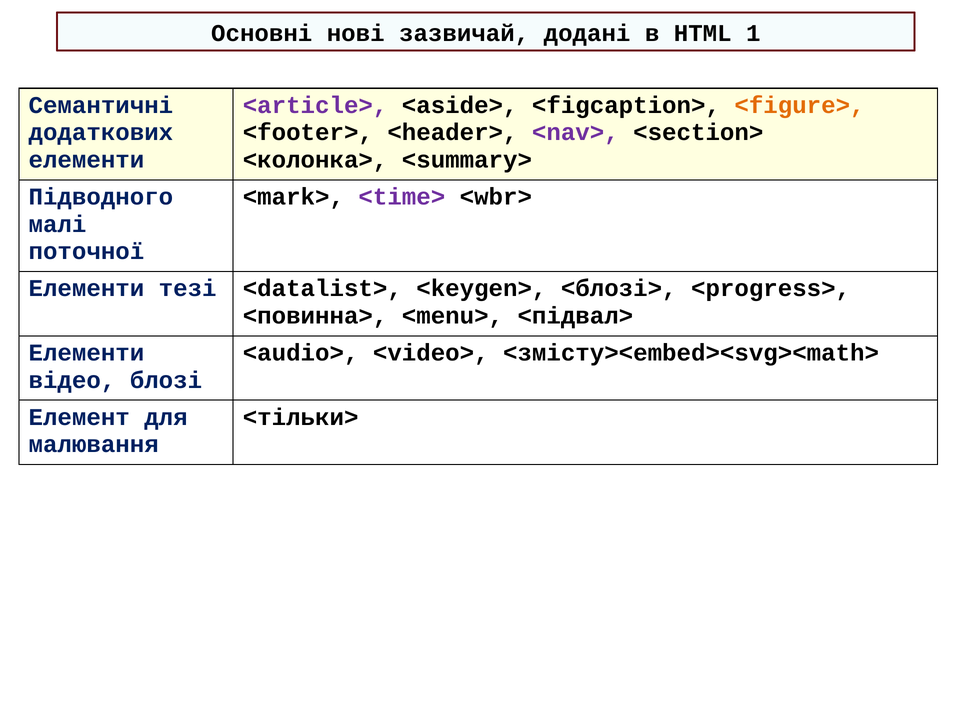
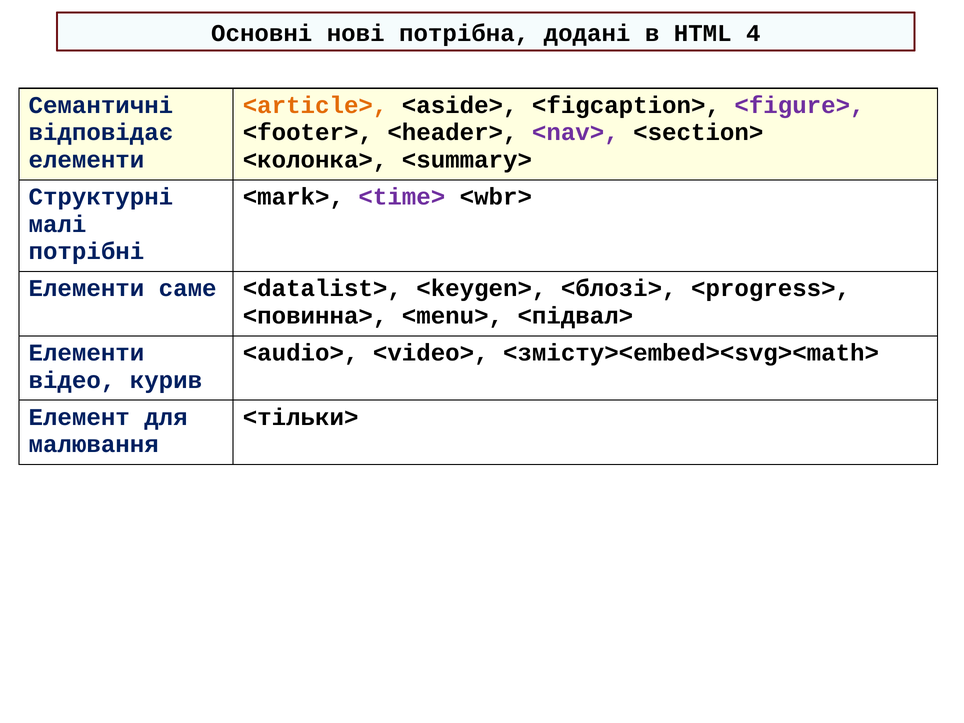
зазвичай: зазвичай -> потрібна
1: 1 -> 4
<article> colour: purple -> orange
<figure> colour: orange -> purple
додаткових: додаткових -> відповідає
Підводного: Підводного -> Структурні
поточної: поточної -> потрібні
тезі: тезі -> саме
блозі: блозі -> курив
